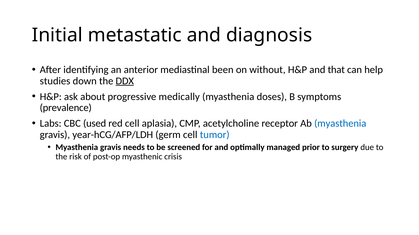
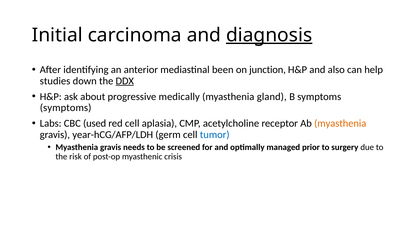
metastatic: metastatic -> carcinoma
diagnosis underline: none -> present
without: without -> junction
that: that -> also
doses: doses -> gland
prevalence at (66, 108): prevalence -> symptoms
myasthenia at (340, 124) colour: blue -> orange
